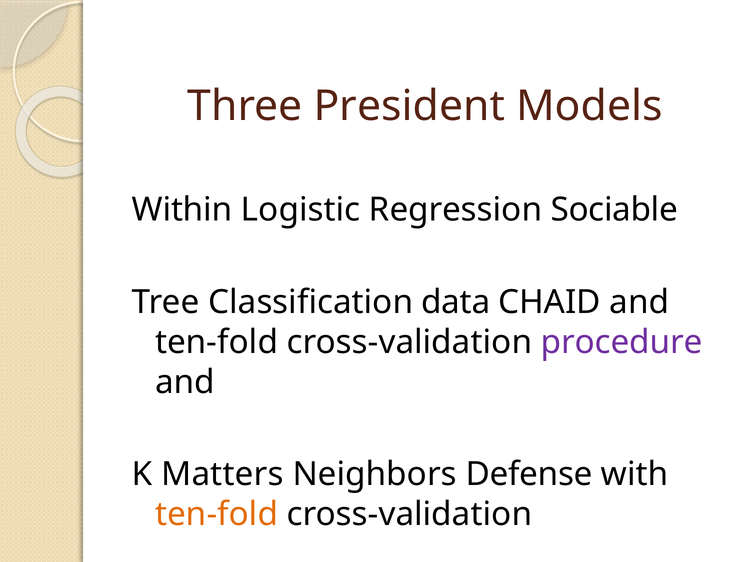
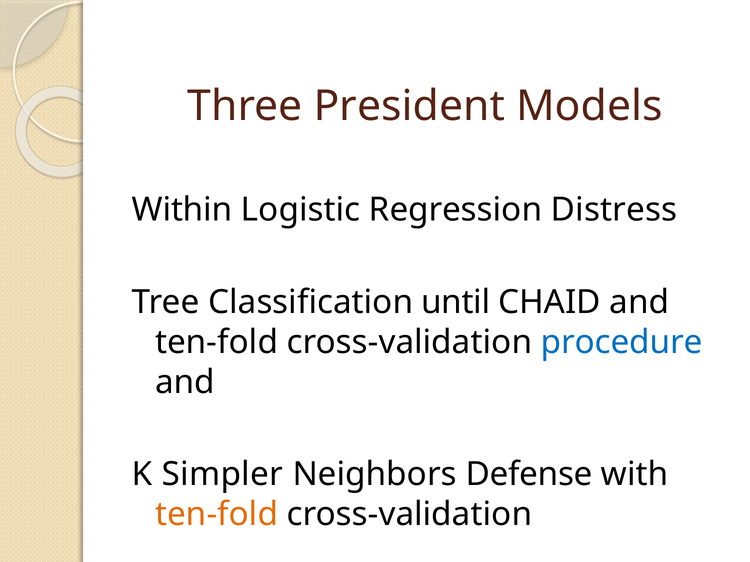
Sociable: Sociable -> Distress
data: data -> until
procedure colour: purple -> blue
Matters: Matters -> Simpler
